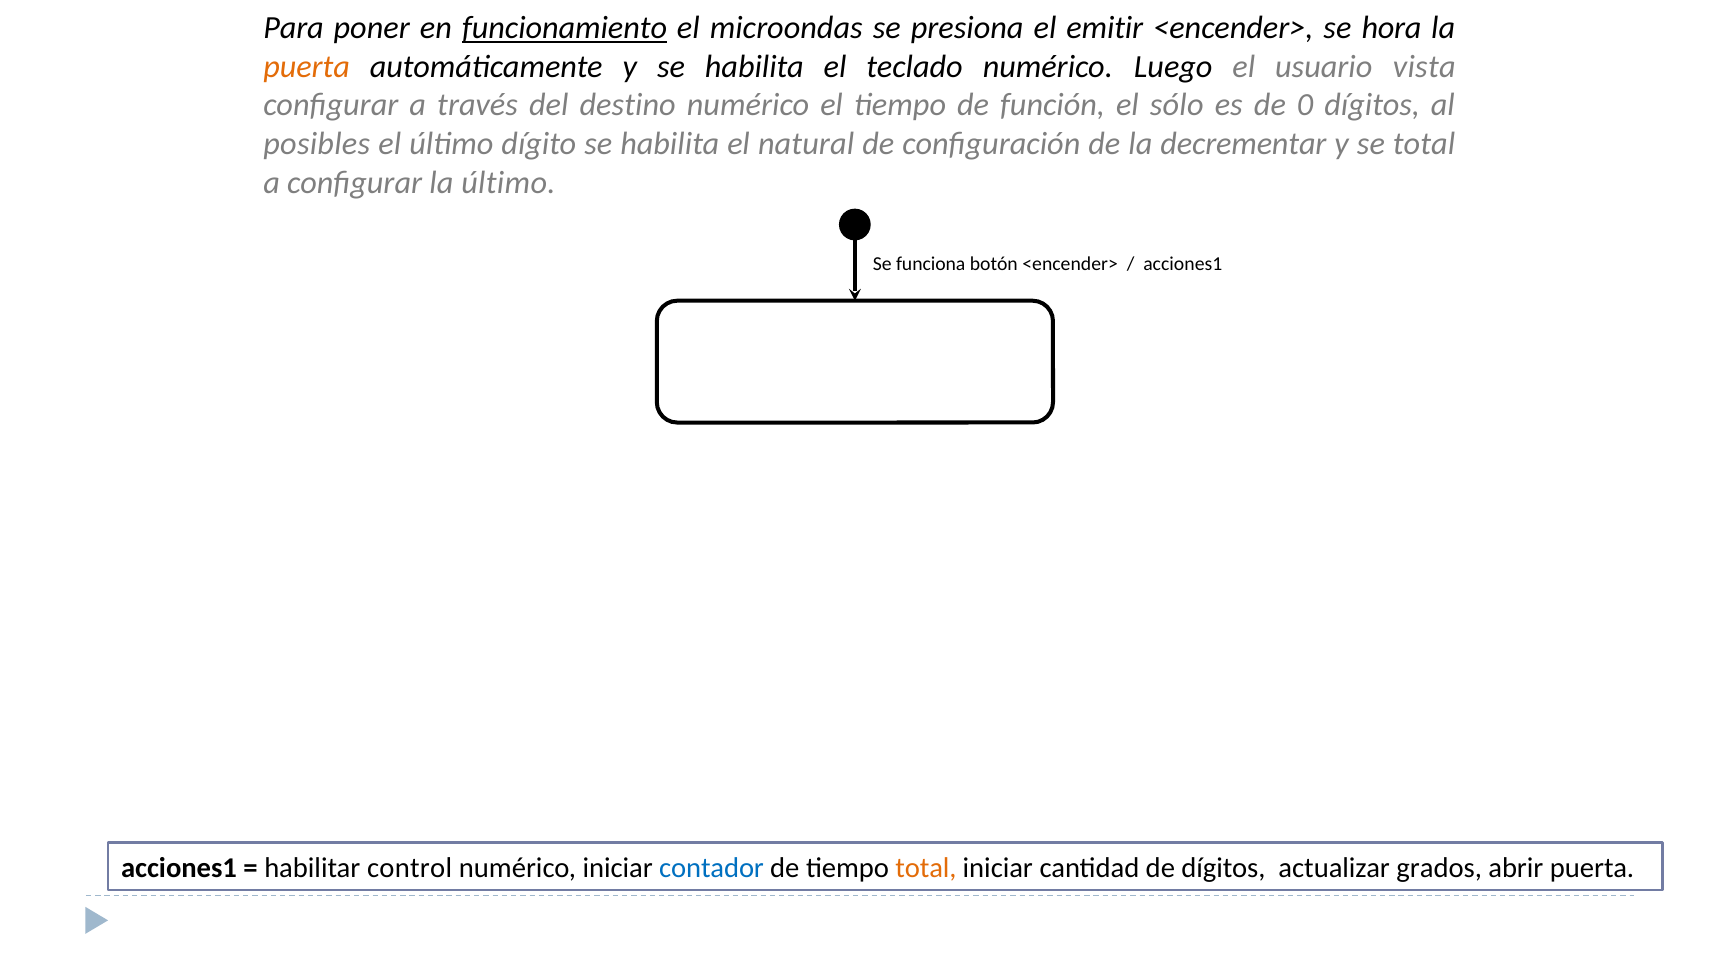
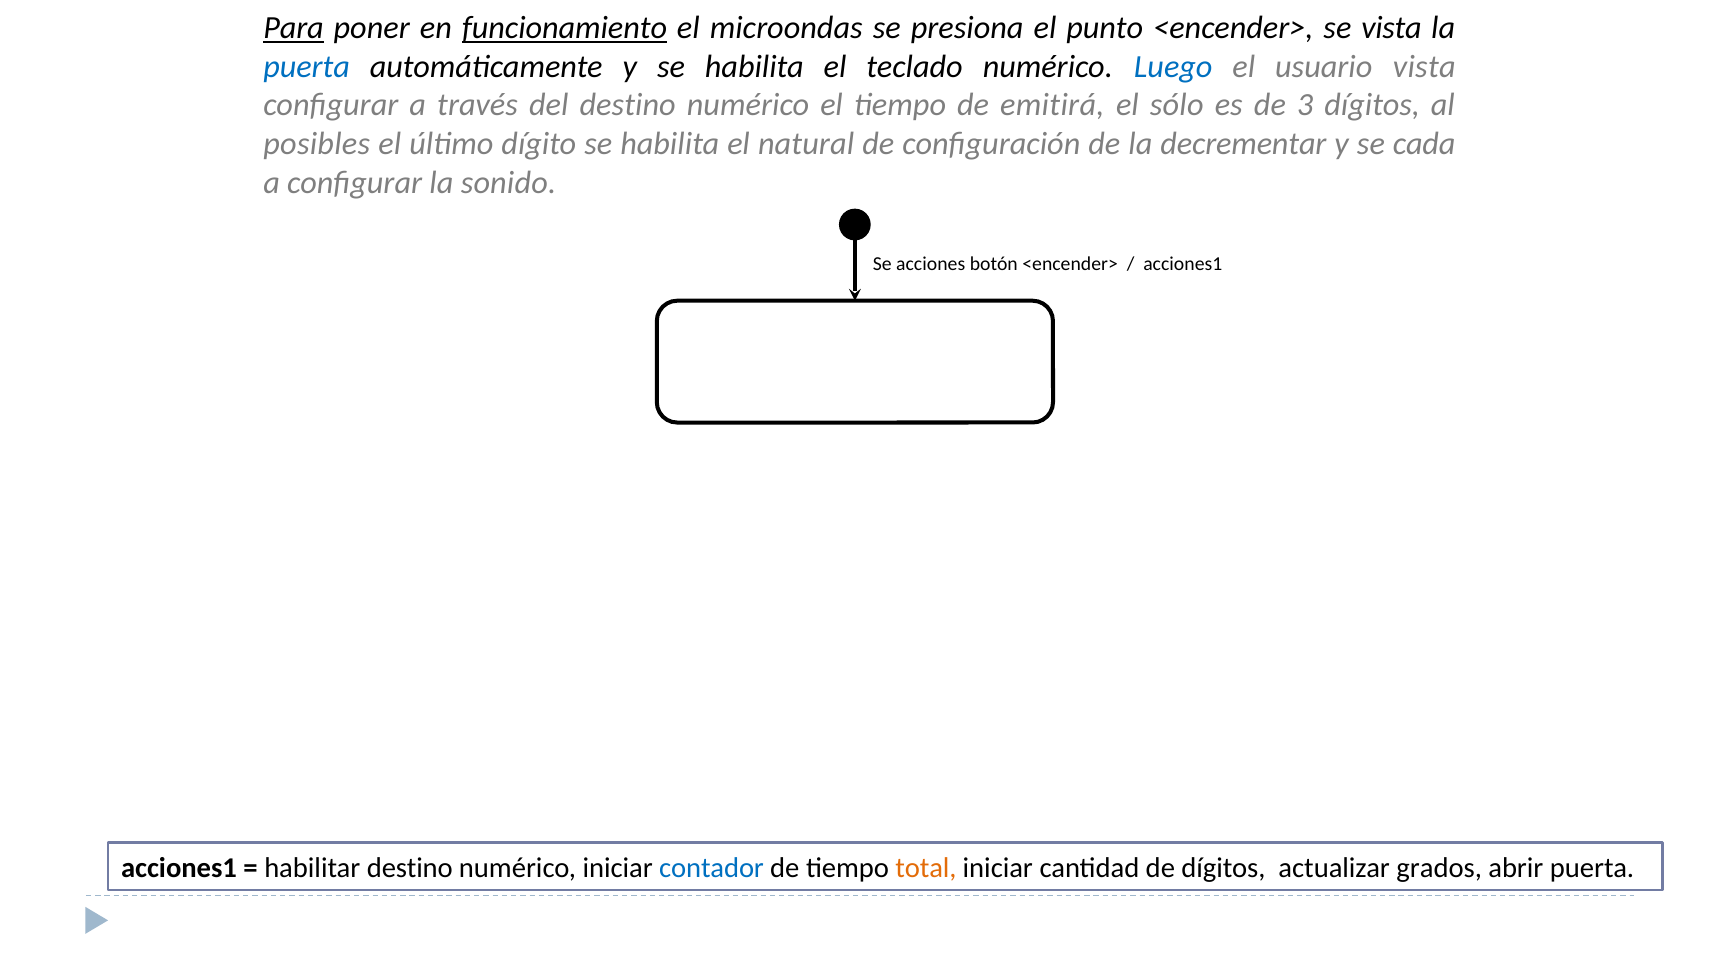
Para underline: none -> present
emitir: emitir -> punto
se hora: hora -> vista
puerta at (307, 67) colour: orange -> blue
Luego colour: black -> blue
función: función -> emitirá
0: 0 -> 3
se total: total -> cada
la último: último -> sonido
funciona: funciona -> acciones
habilitar control: control -> destino
